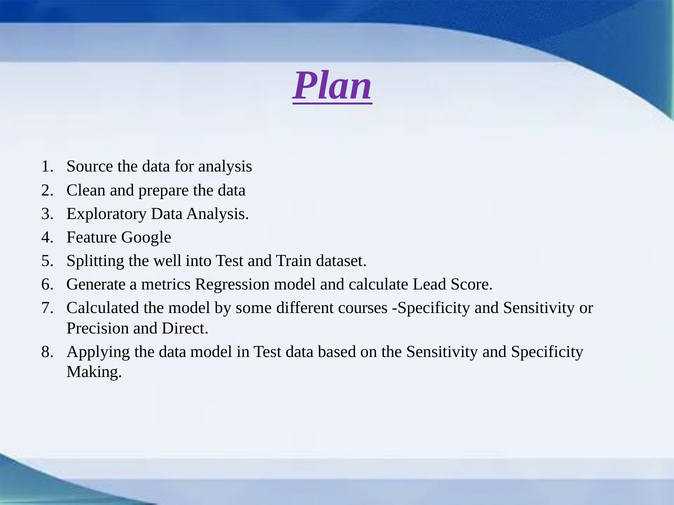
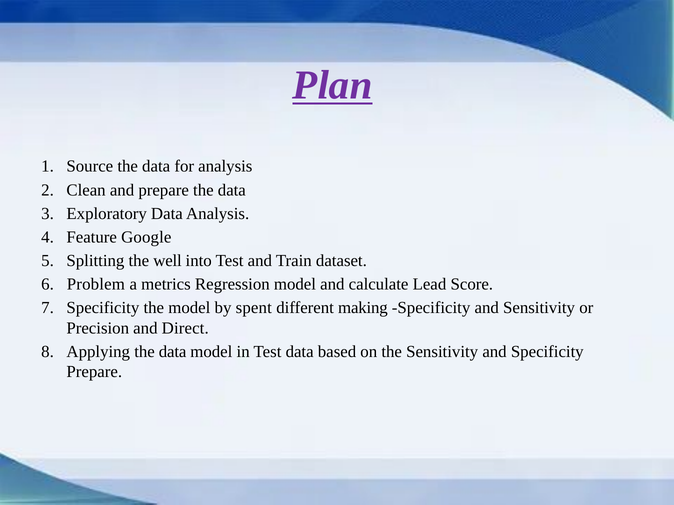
Generate: Generate -> Problem
Calculated at (103, 308): Calculated -> Specificity
some: some -> spent
courses: courses -> making
Making at (94, 372): Making -> Prepare
